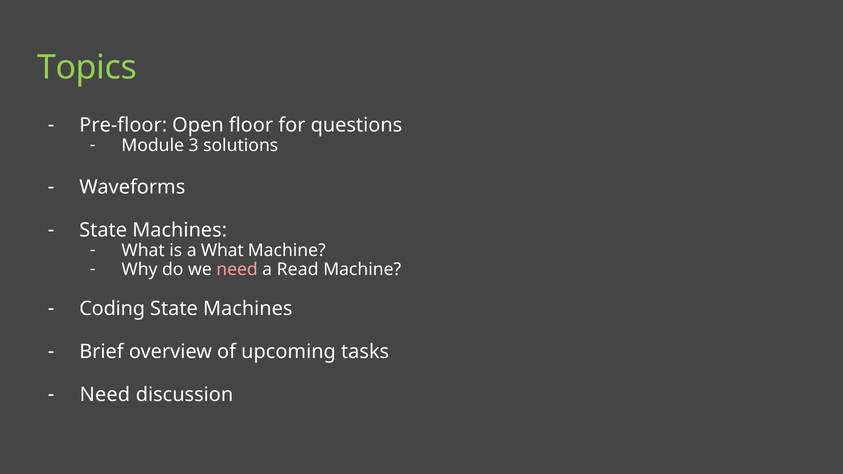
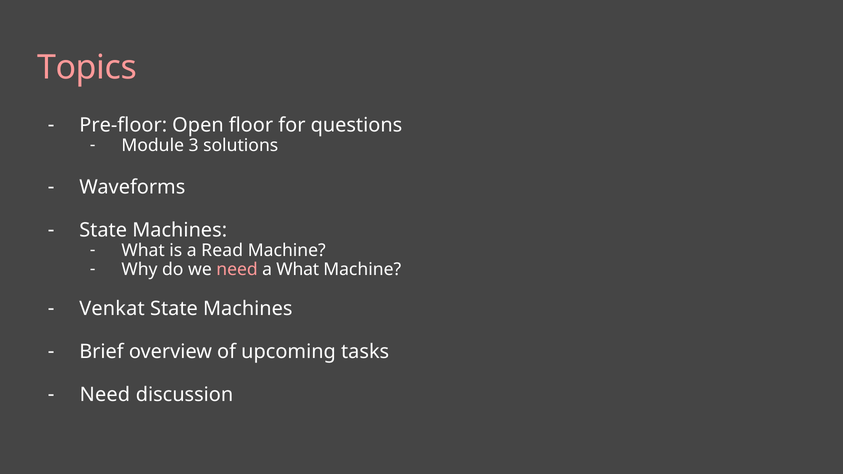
Topics colour: light green -> pink
a What: What -> Read
a Read: Read -> What
Coding: Coding -> Venkat
